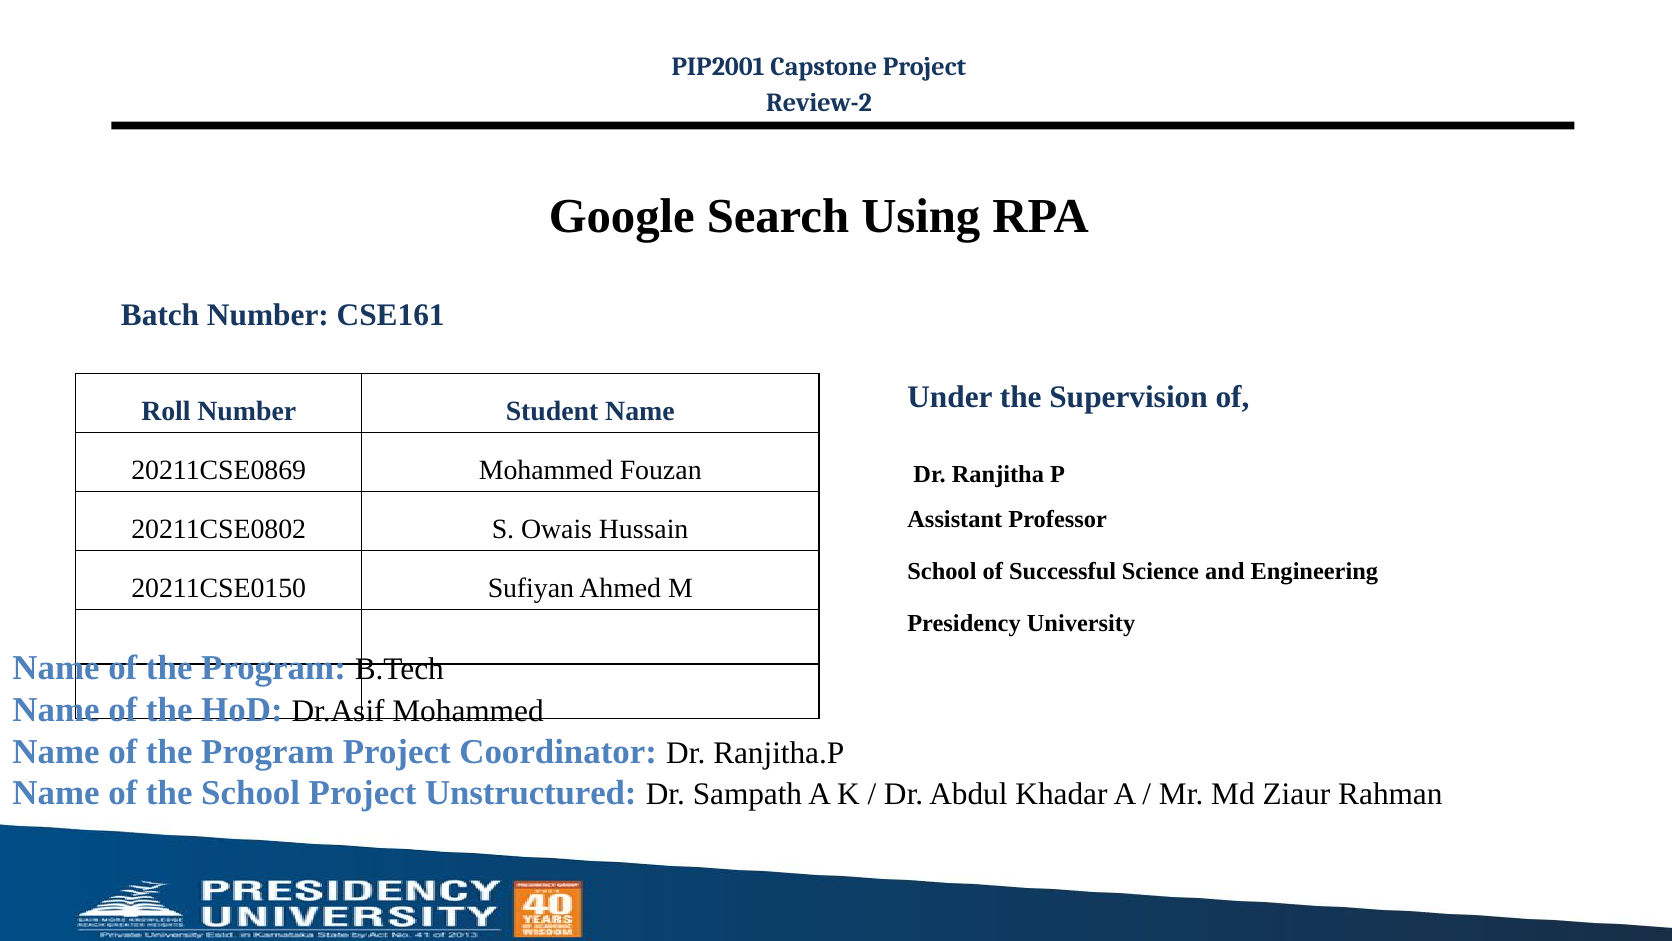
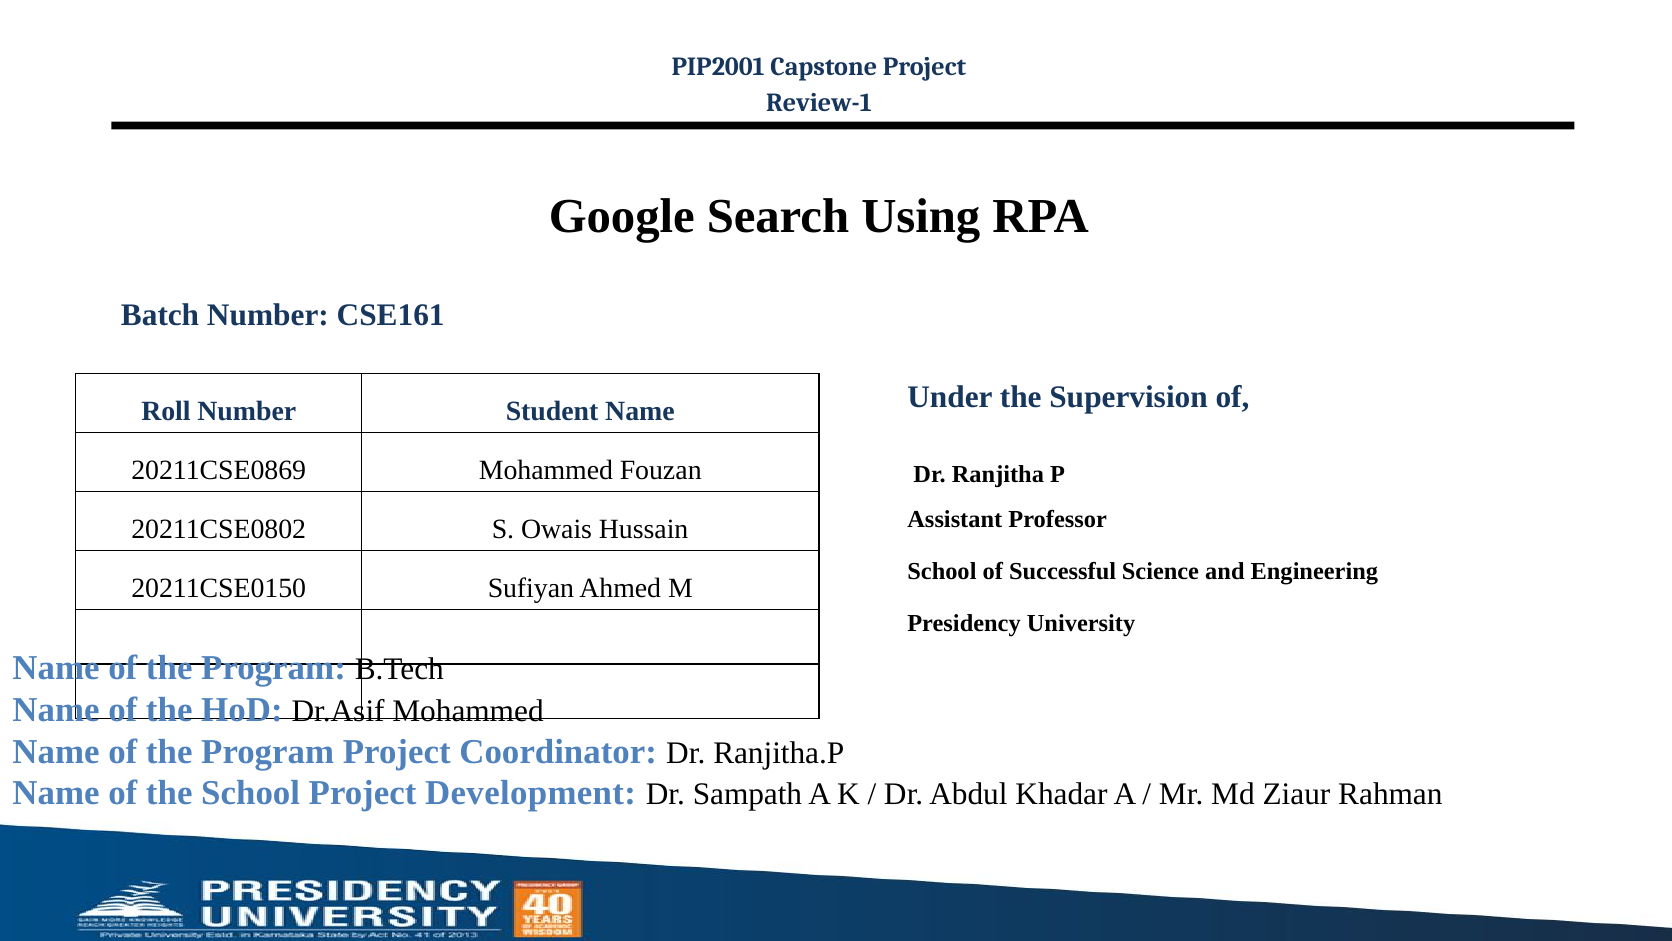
Review-2: Review-2 -> Review-1
Unstructured: Unstructured -> Development
